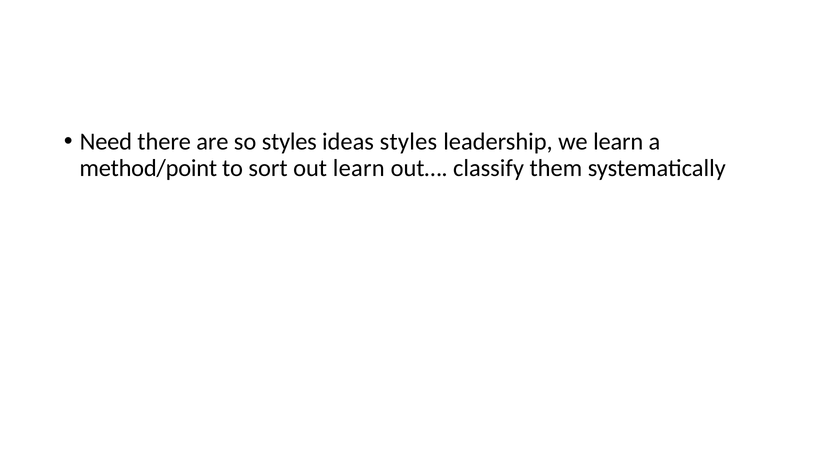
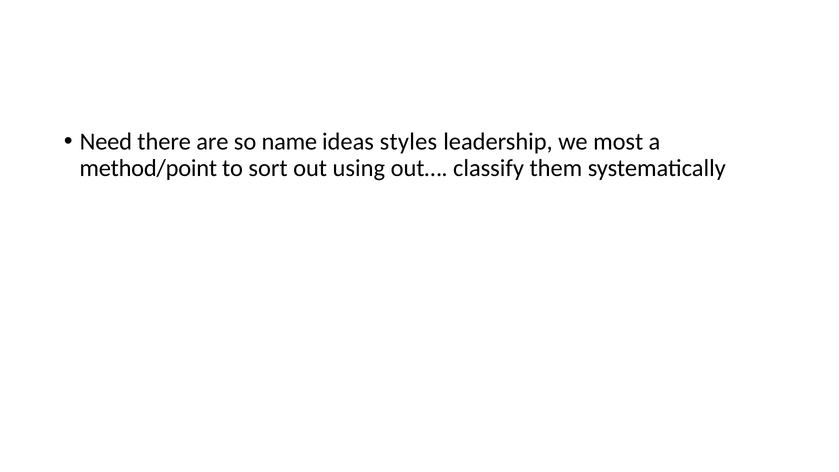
so styles: styles -> name
we learn: learn -> most
out learn: learn -> using
